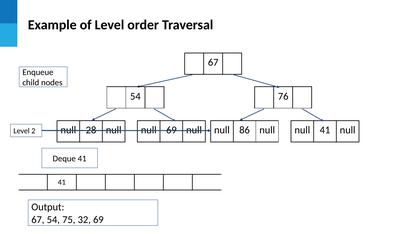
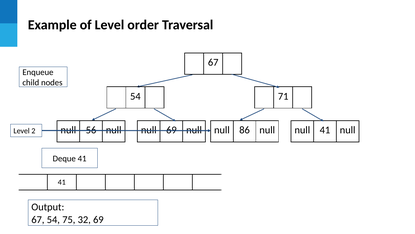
76: 76 -> 71
28: 28 -> 56
